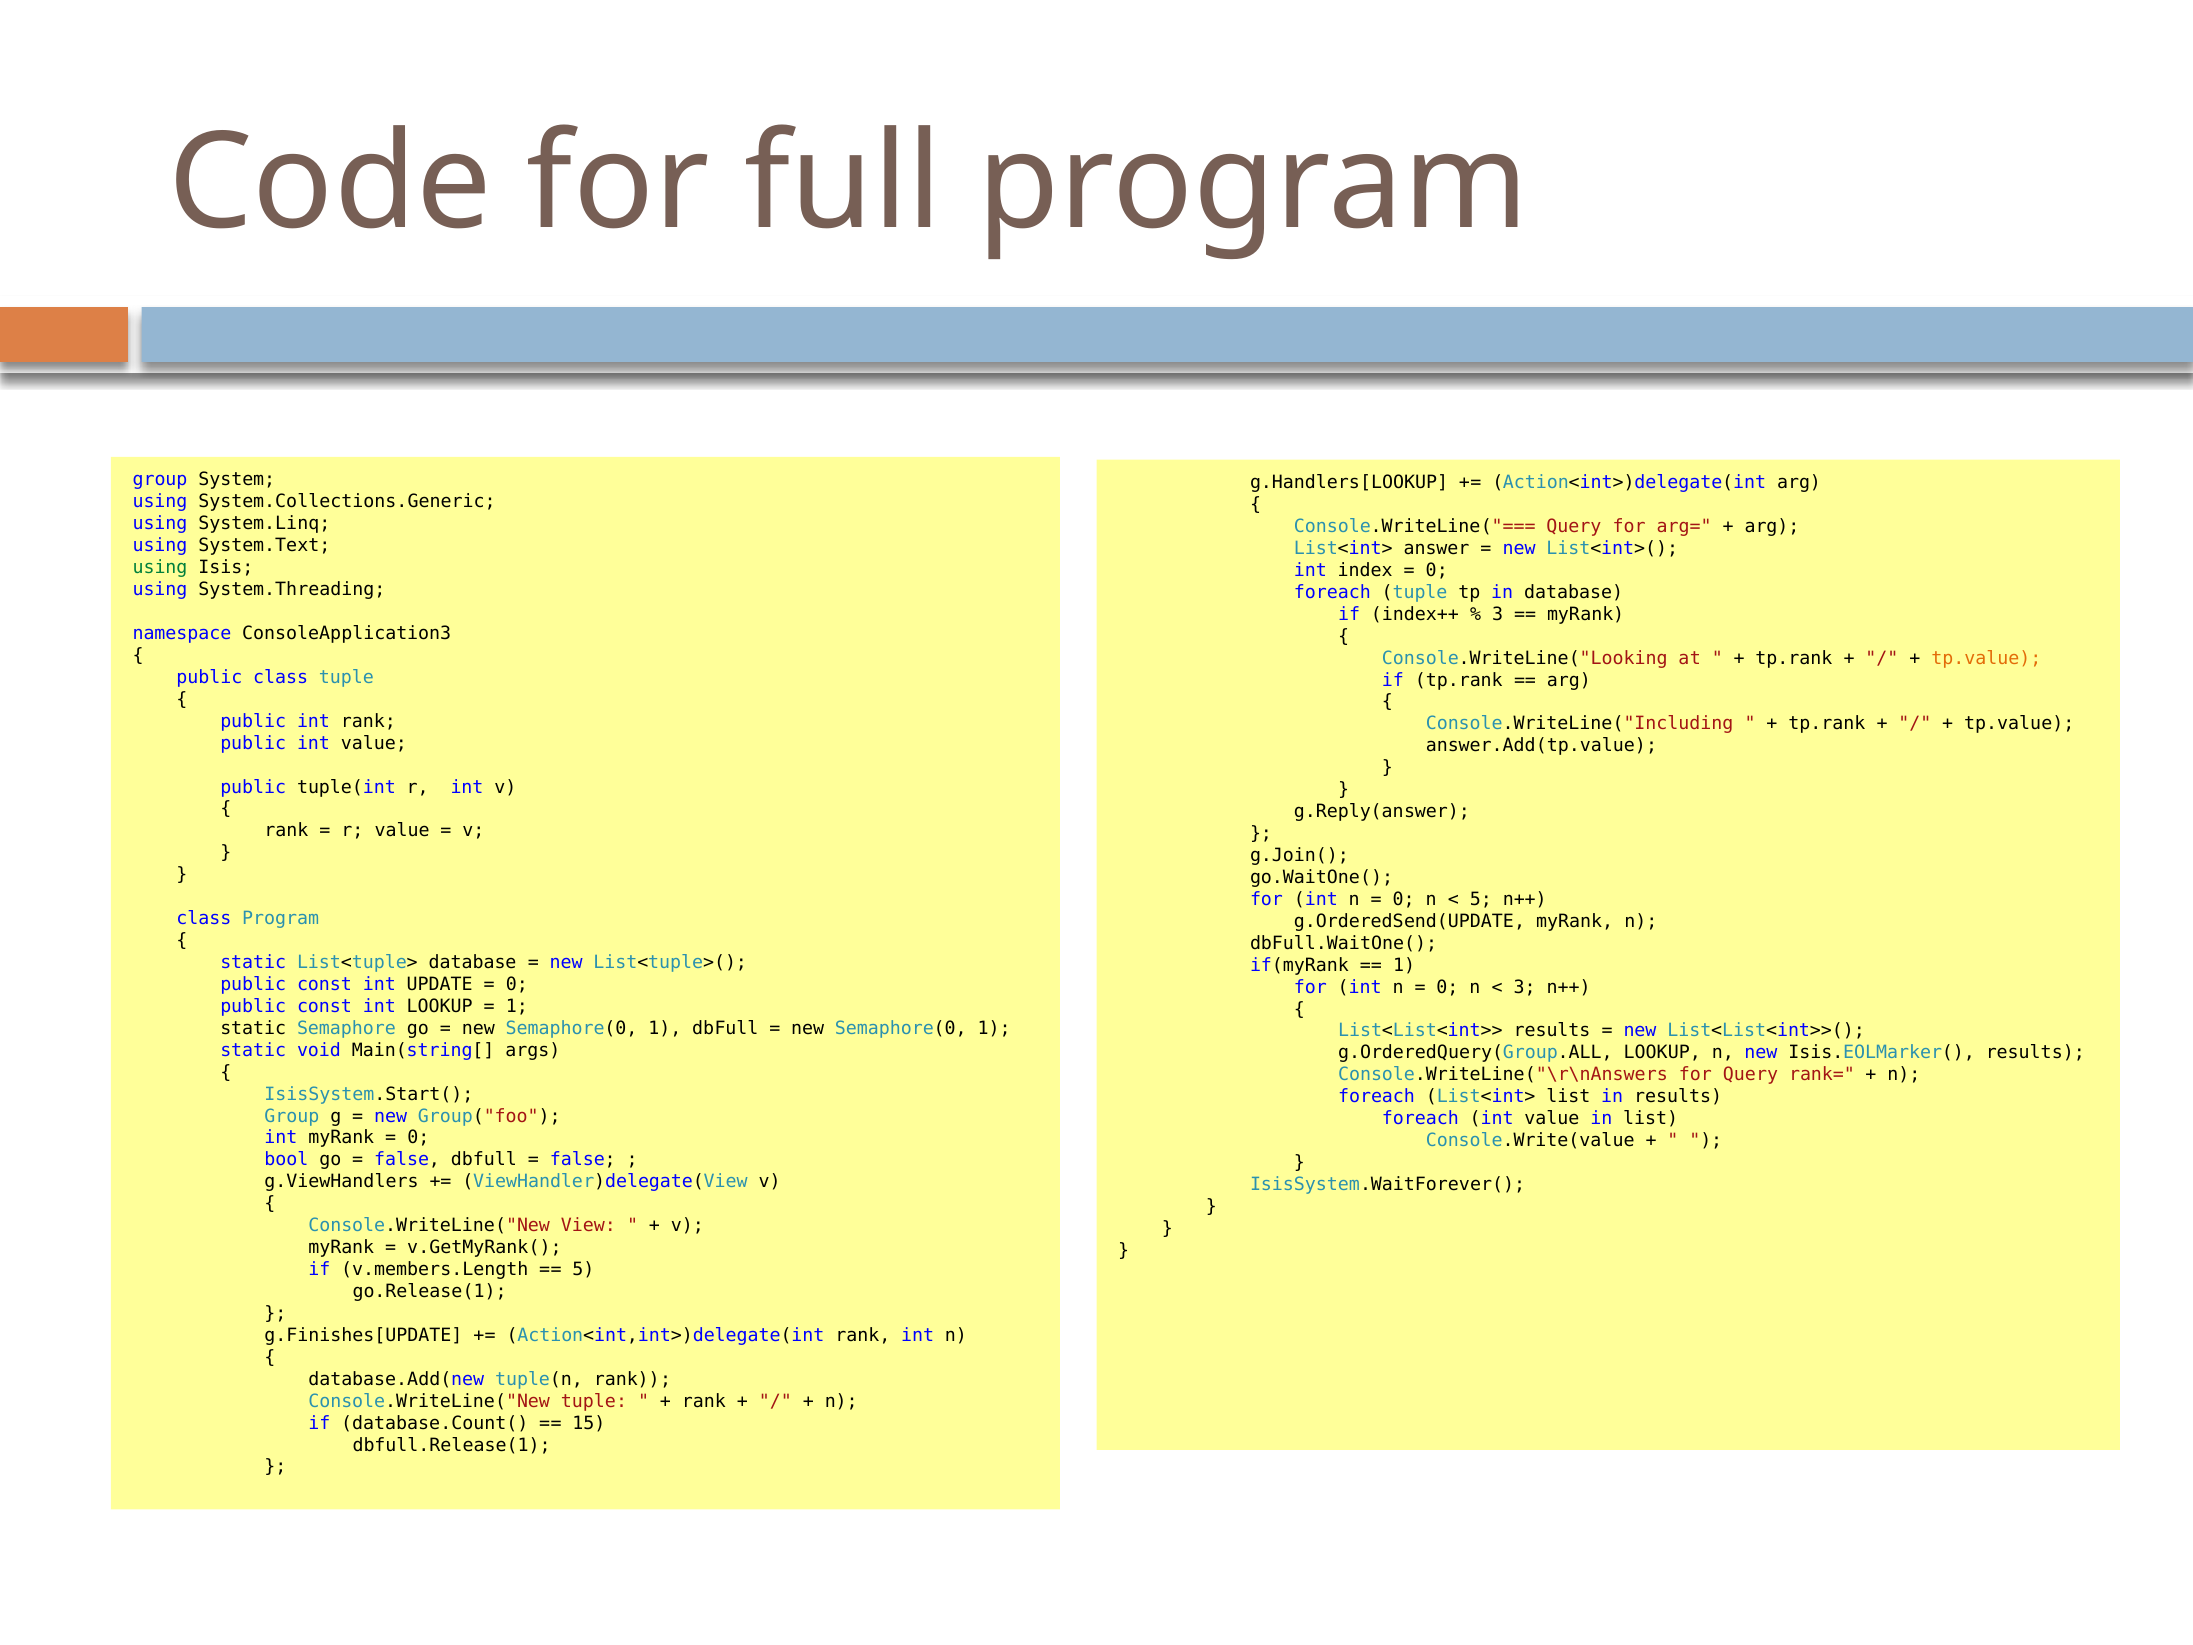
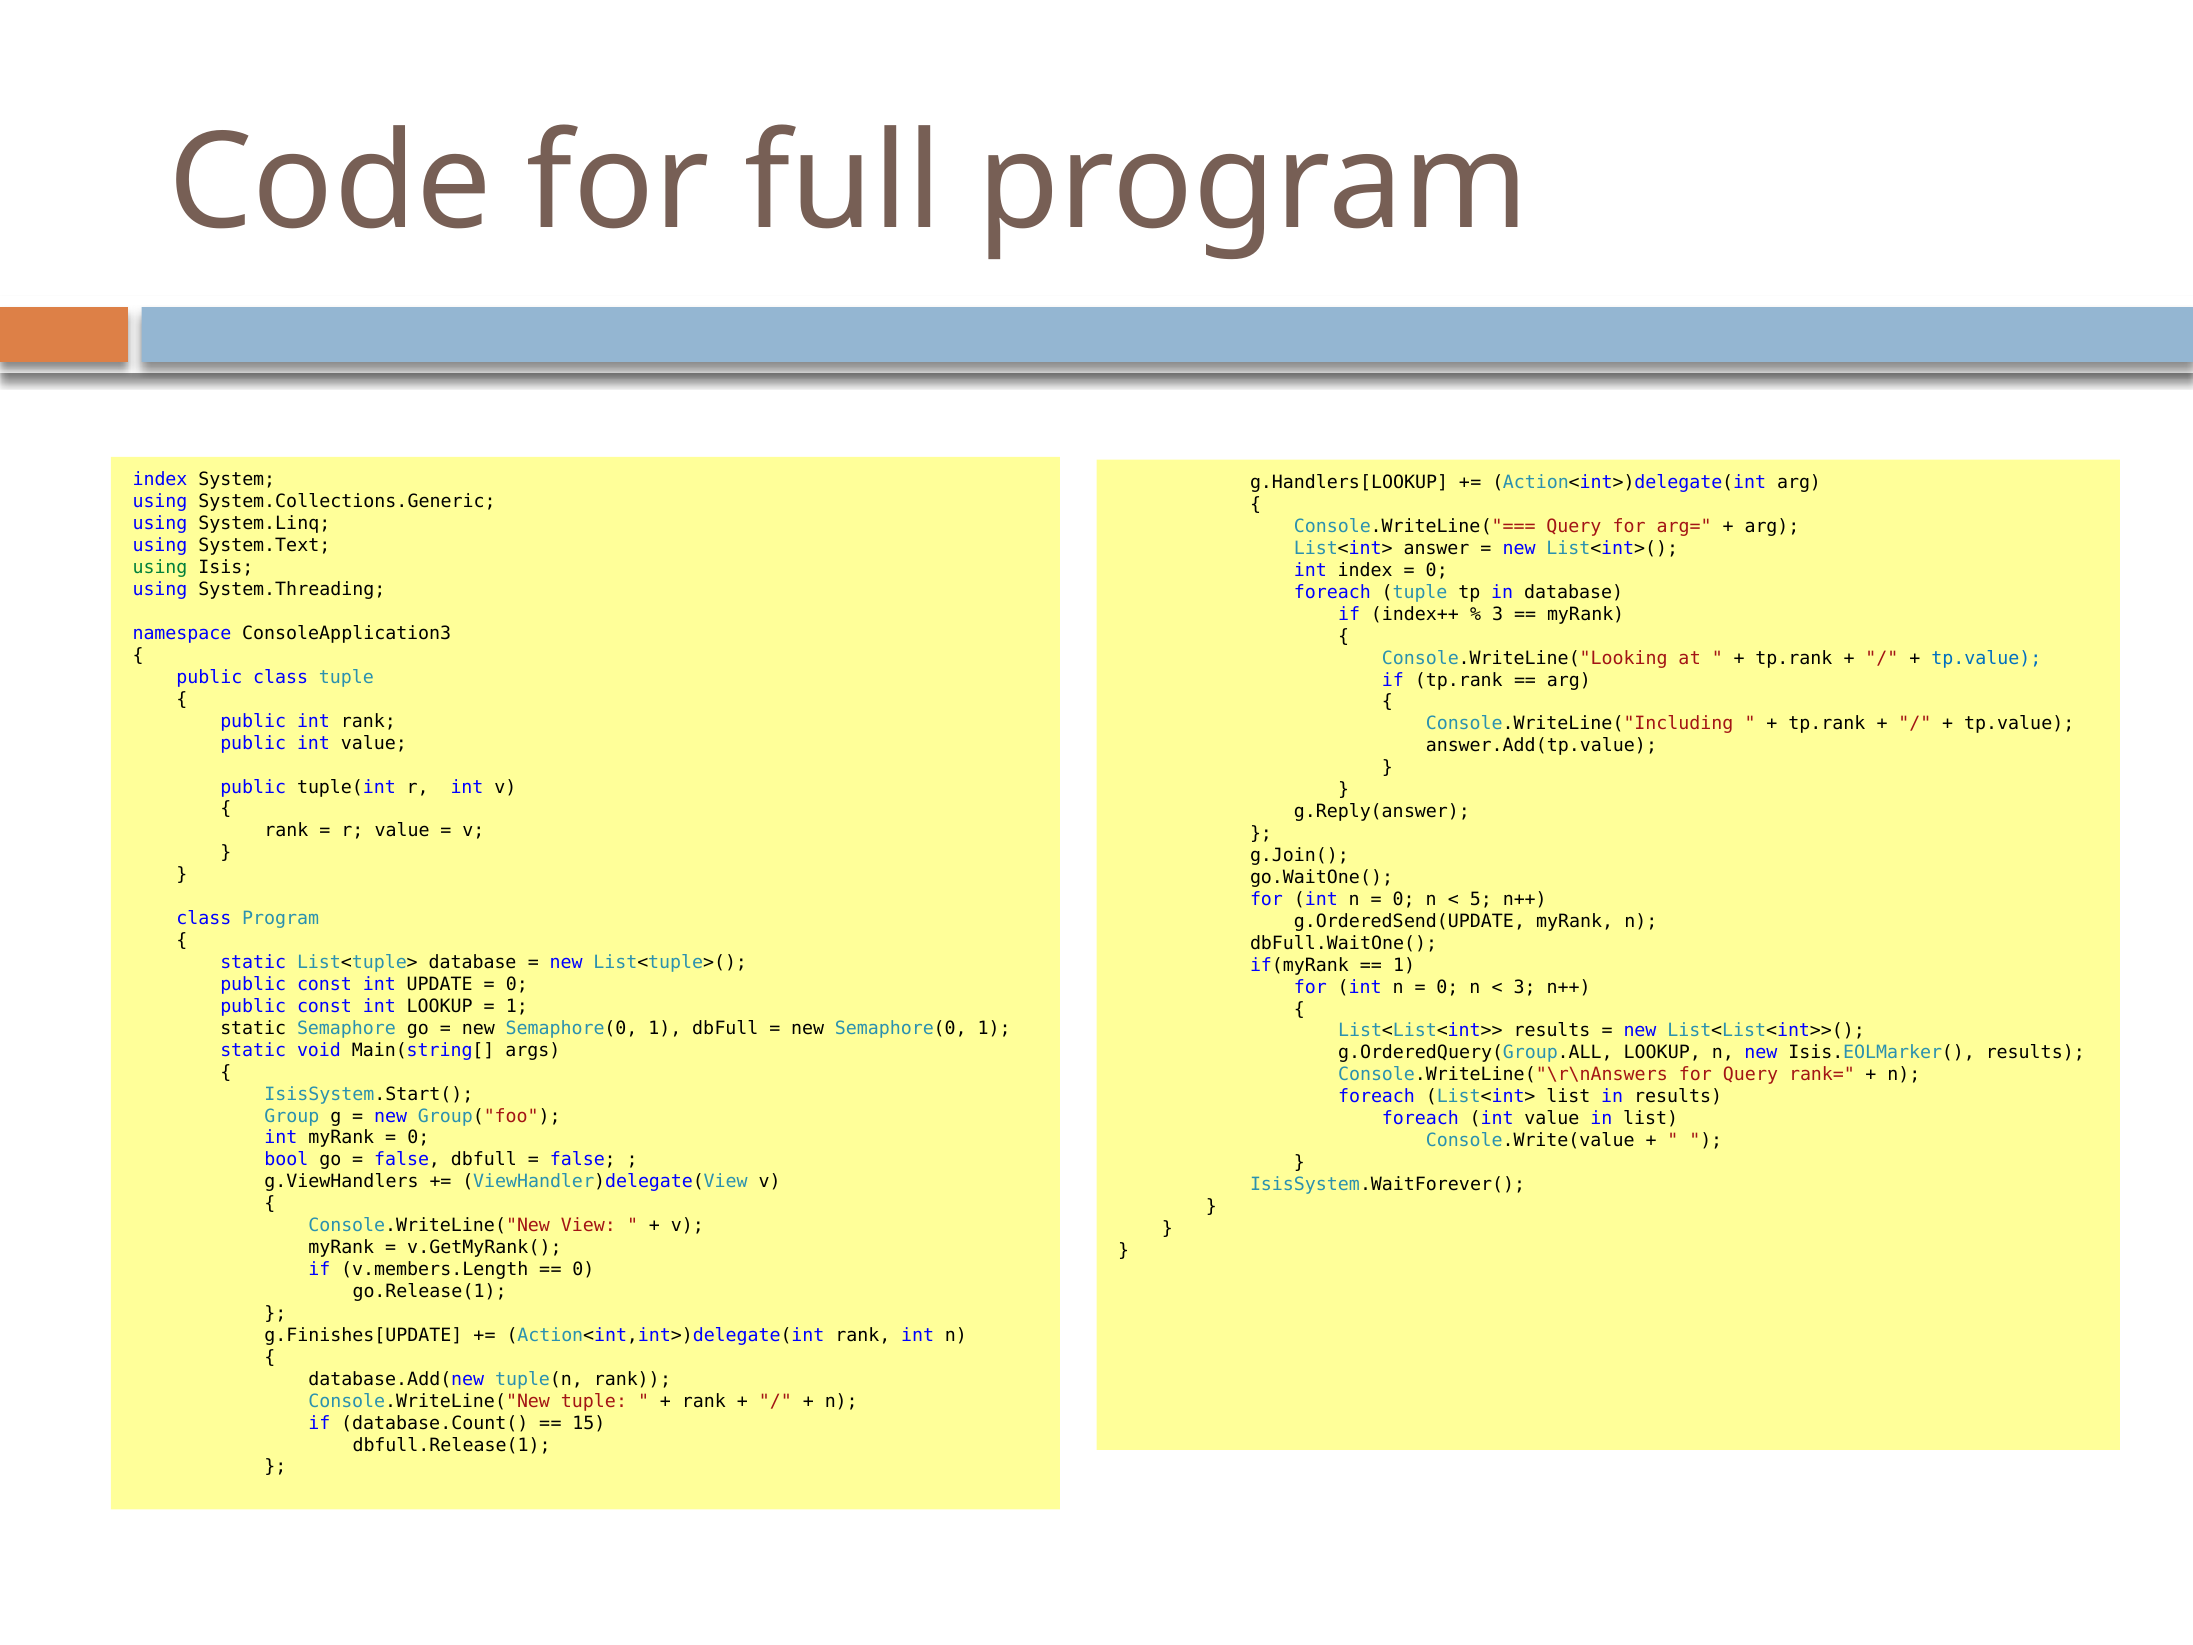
group at (160, 480): group -> index
tp.value at (1986, 658) colour: orange -> blue
5 at (584, 1269): 5 -> 0
